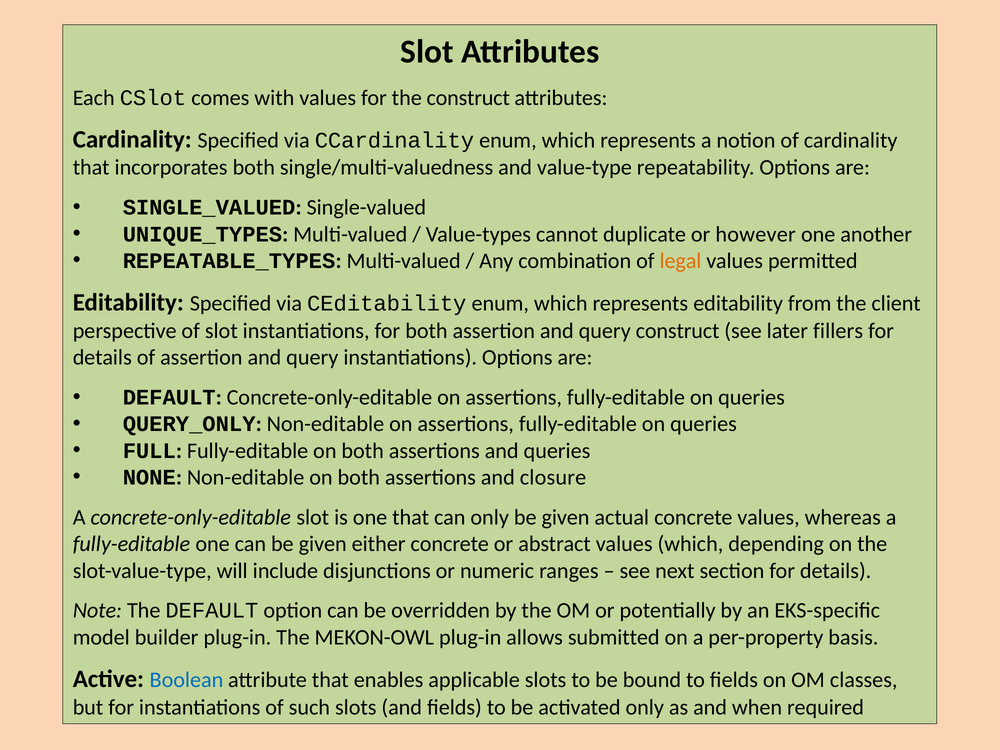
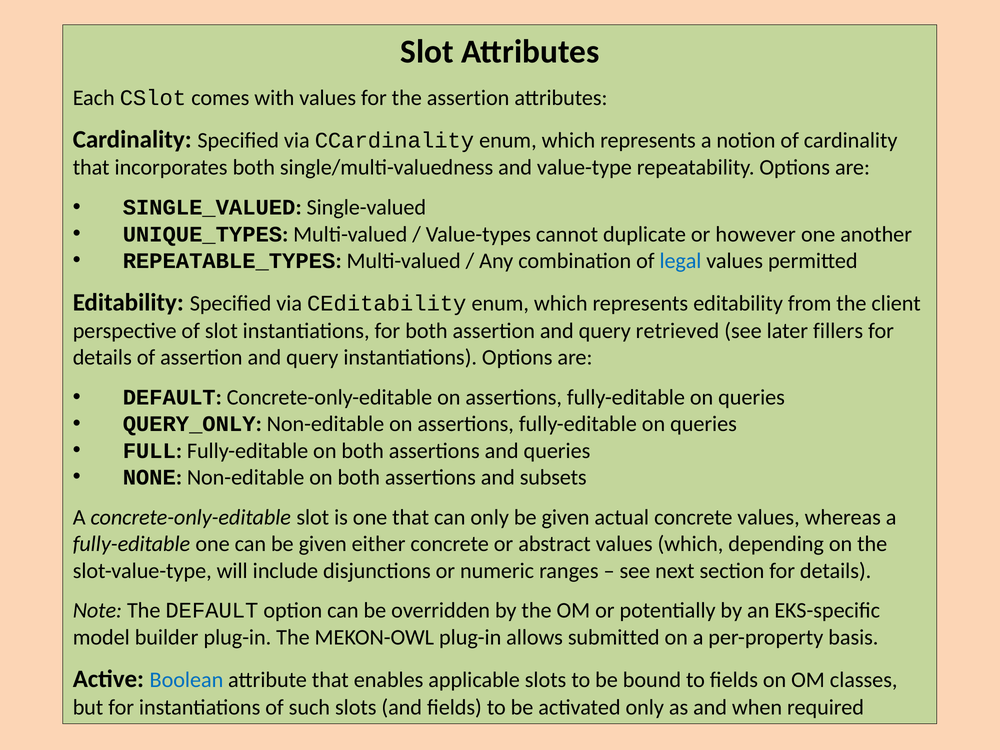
the construct: construct -> assertion
legal colour: orange -> blue
query construct: construct -> retrieved
closure: closure -> subsets
